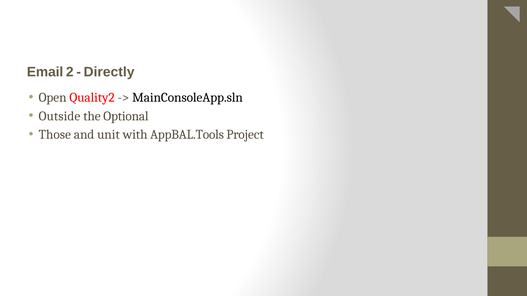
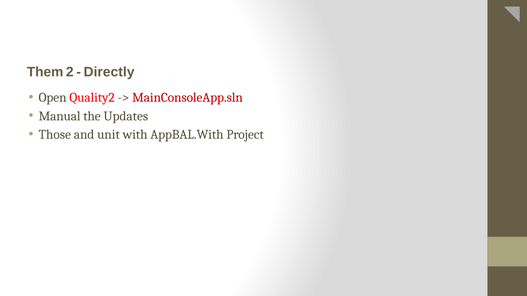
Email: Email -> Them
MainConsoleApp.sln colour: black -> red
Outside: Outside -> Manual
Optional: Optional -> Updates
AppBAL.Tools: AppBAL.Tools -> AppBAL.With
